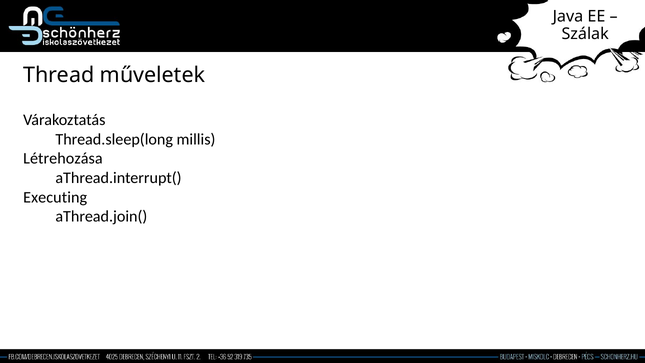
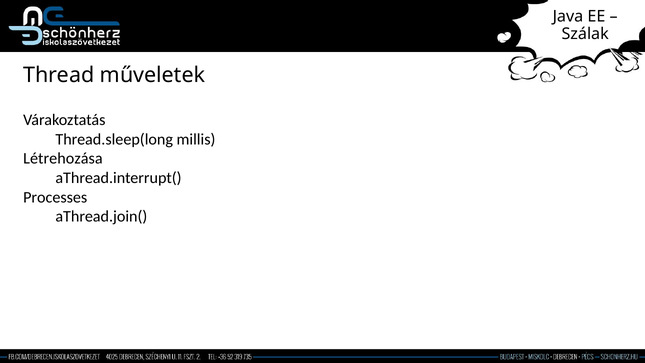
Executing: Executing -> Processes
